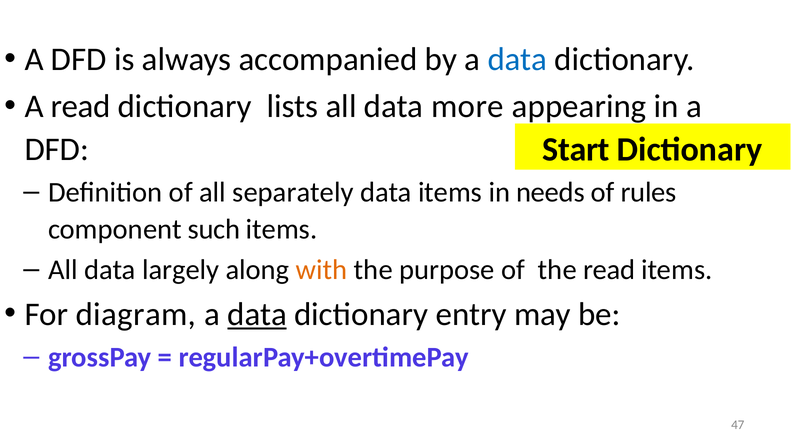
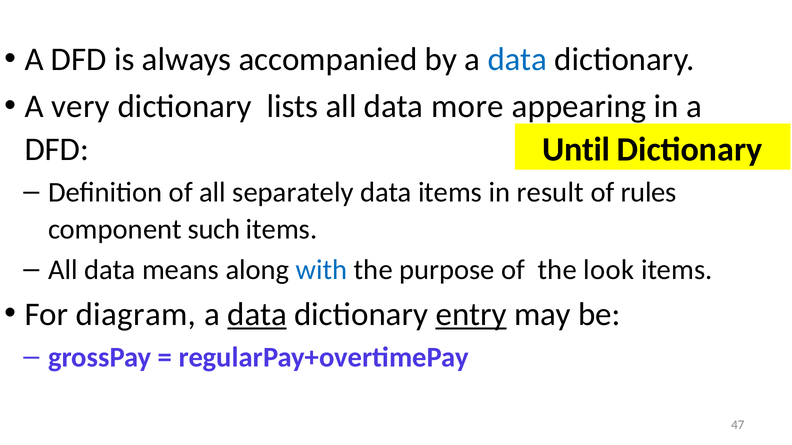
A read: read -> very
Start: Start -> Until
needs: needs -> result
largely: largely -> means
with colour: orange -> blue
the read: read -> look
entry underline: none -> present
